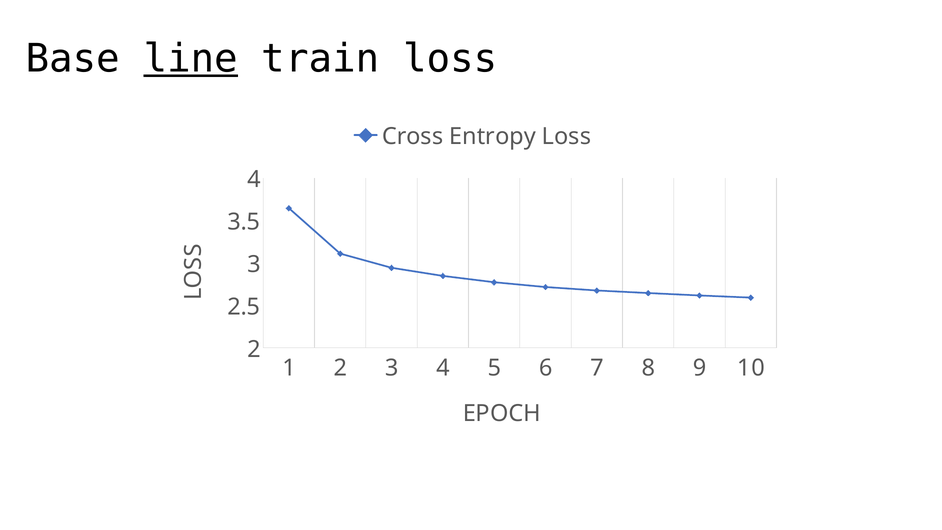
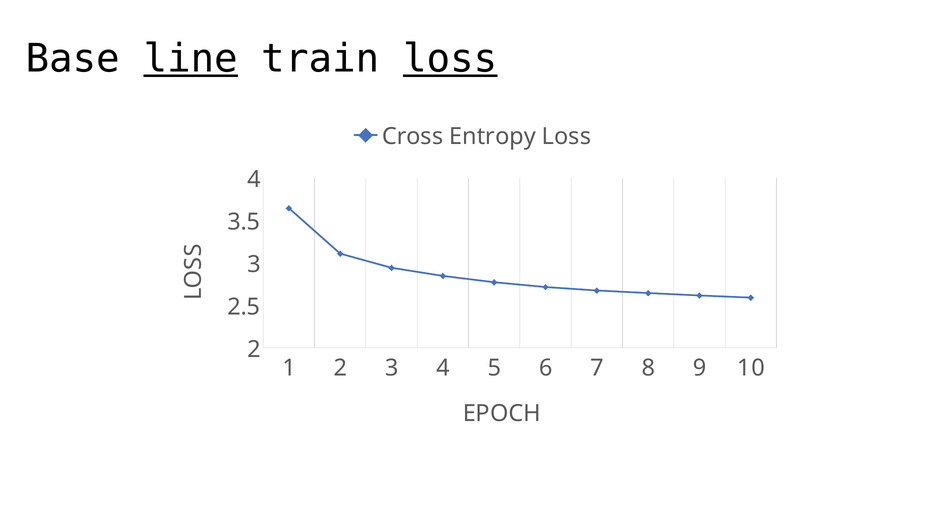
loss at (450, 59) underline: none -> present
